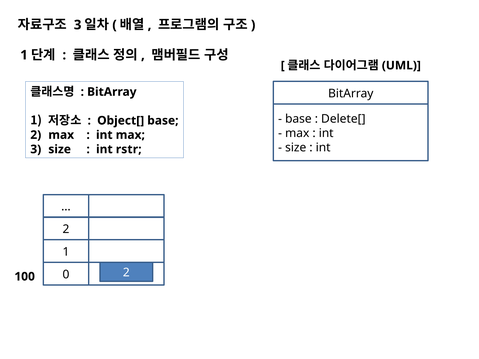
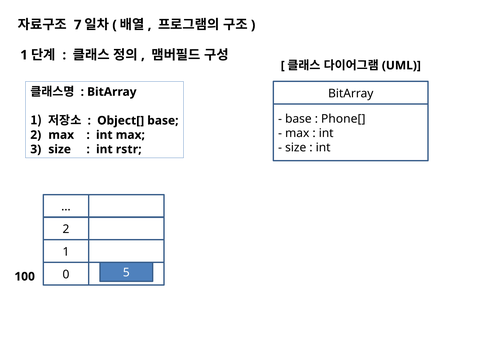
3 at (78, 25): 3 -> 7
Delete[: Delete[ -> Phone[
100 2: 2 -> 5
